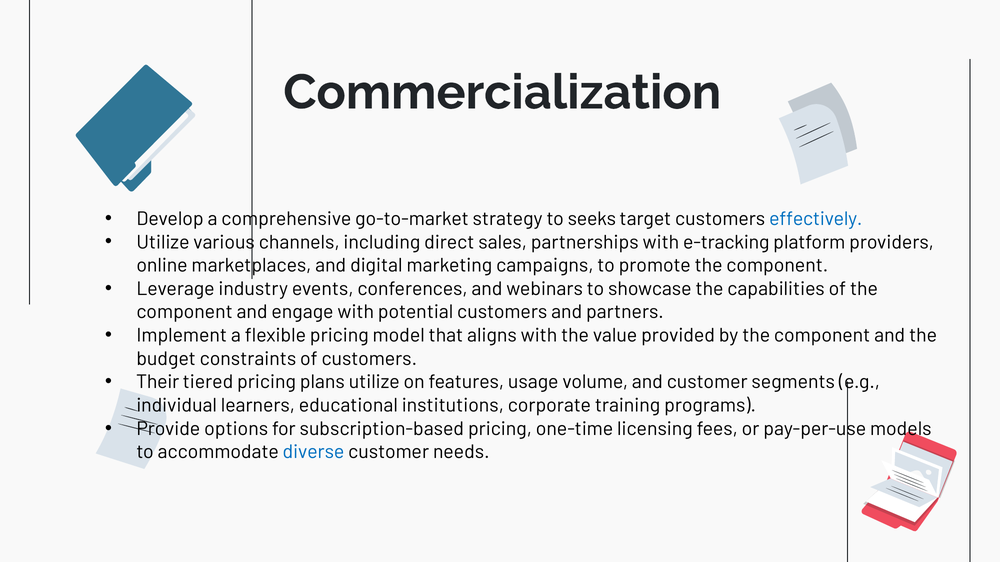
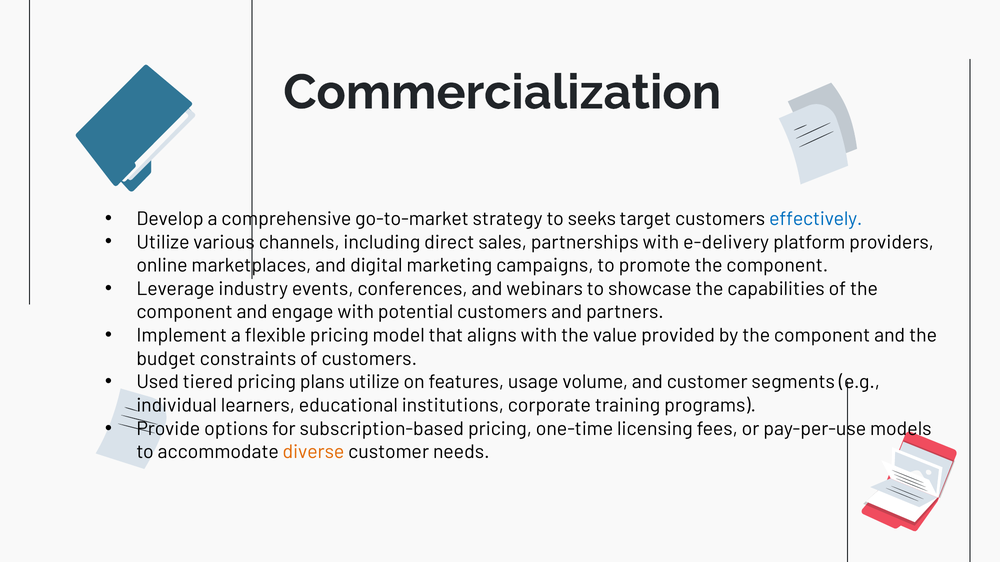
e-tracking: e-tracking -> e-delivery
Their: Their -> Used
diverse colour: blue -> orange
